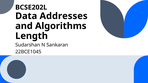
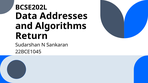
Length: Length -> Return
